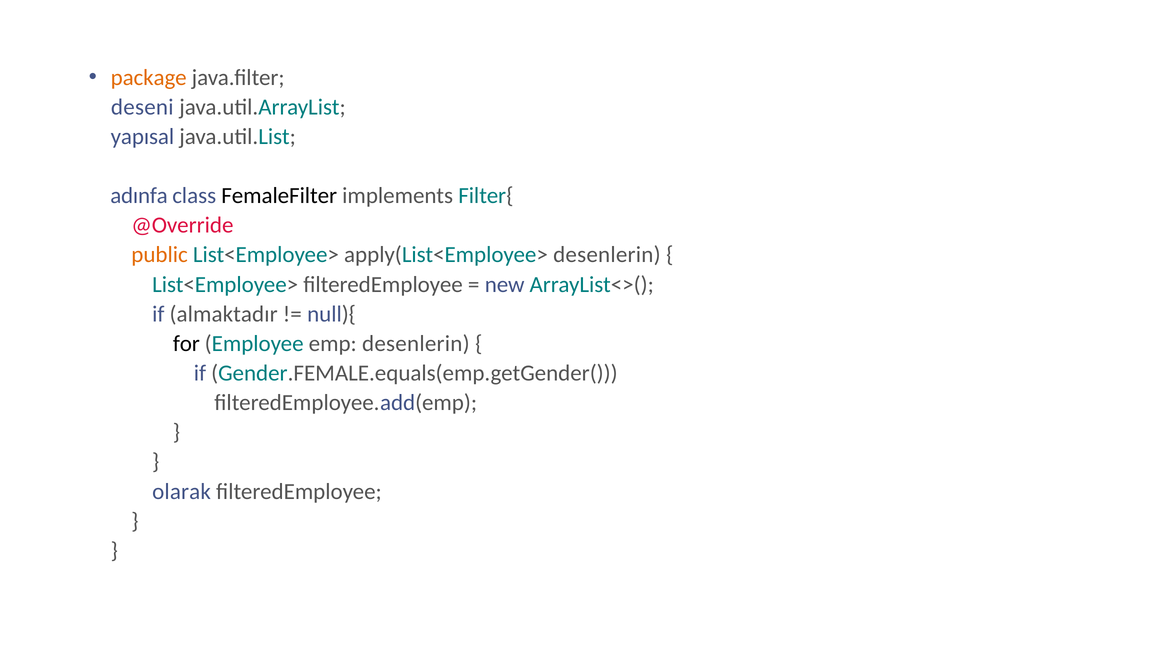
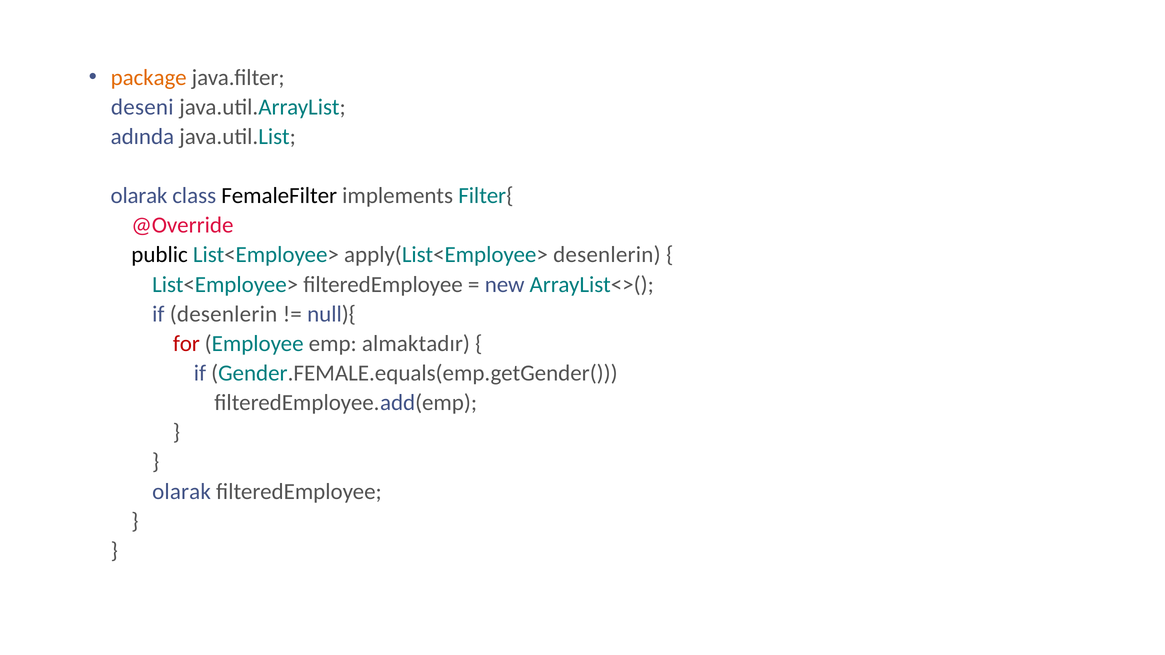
yapısal: yapısal -> adında
adınfa at (139, 196): adınfa -> olarak
public colour: orange -> black
if almaktadır: almaktadır -> desenlerin
for colour: black -> red
emp desenlerin: desenlerin -> almaktadır
